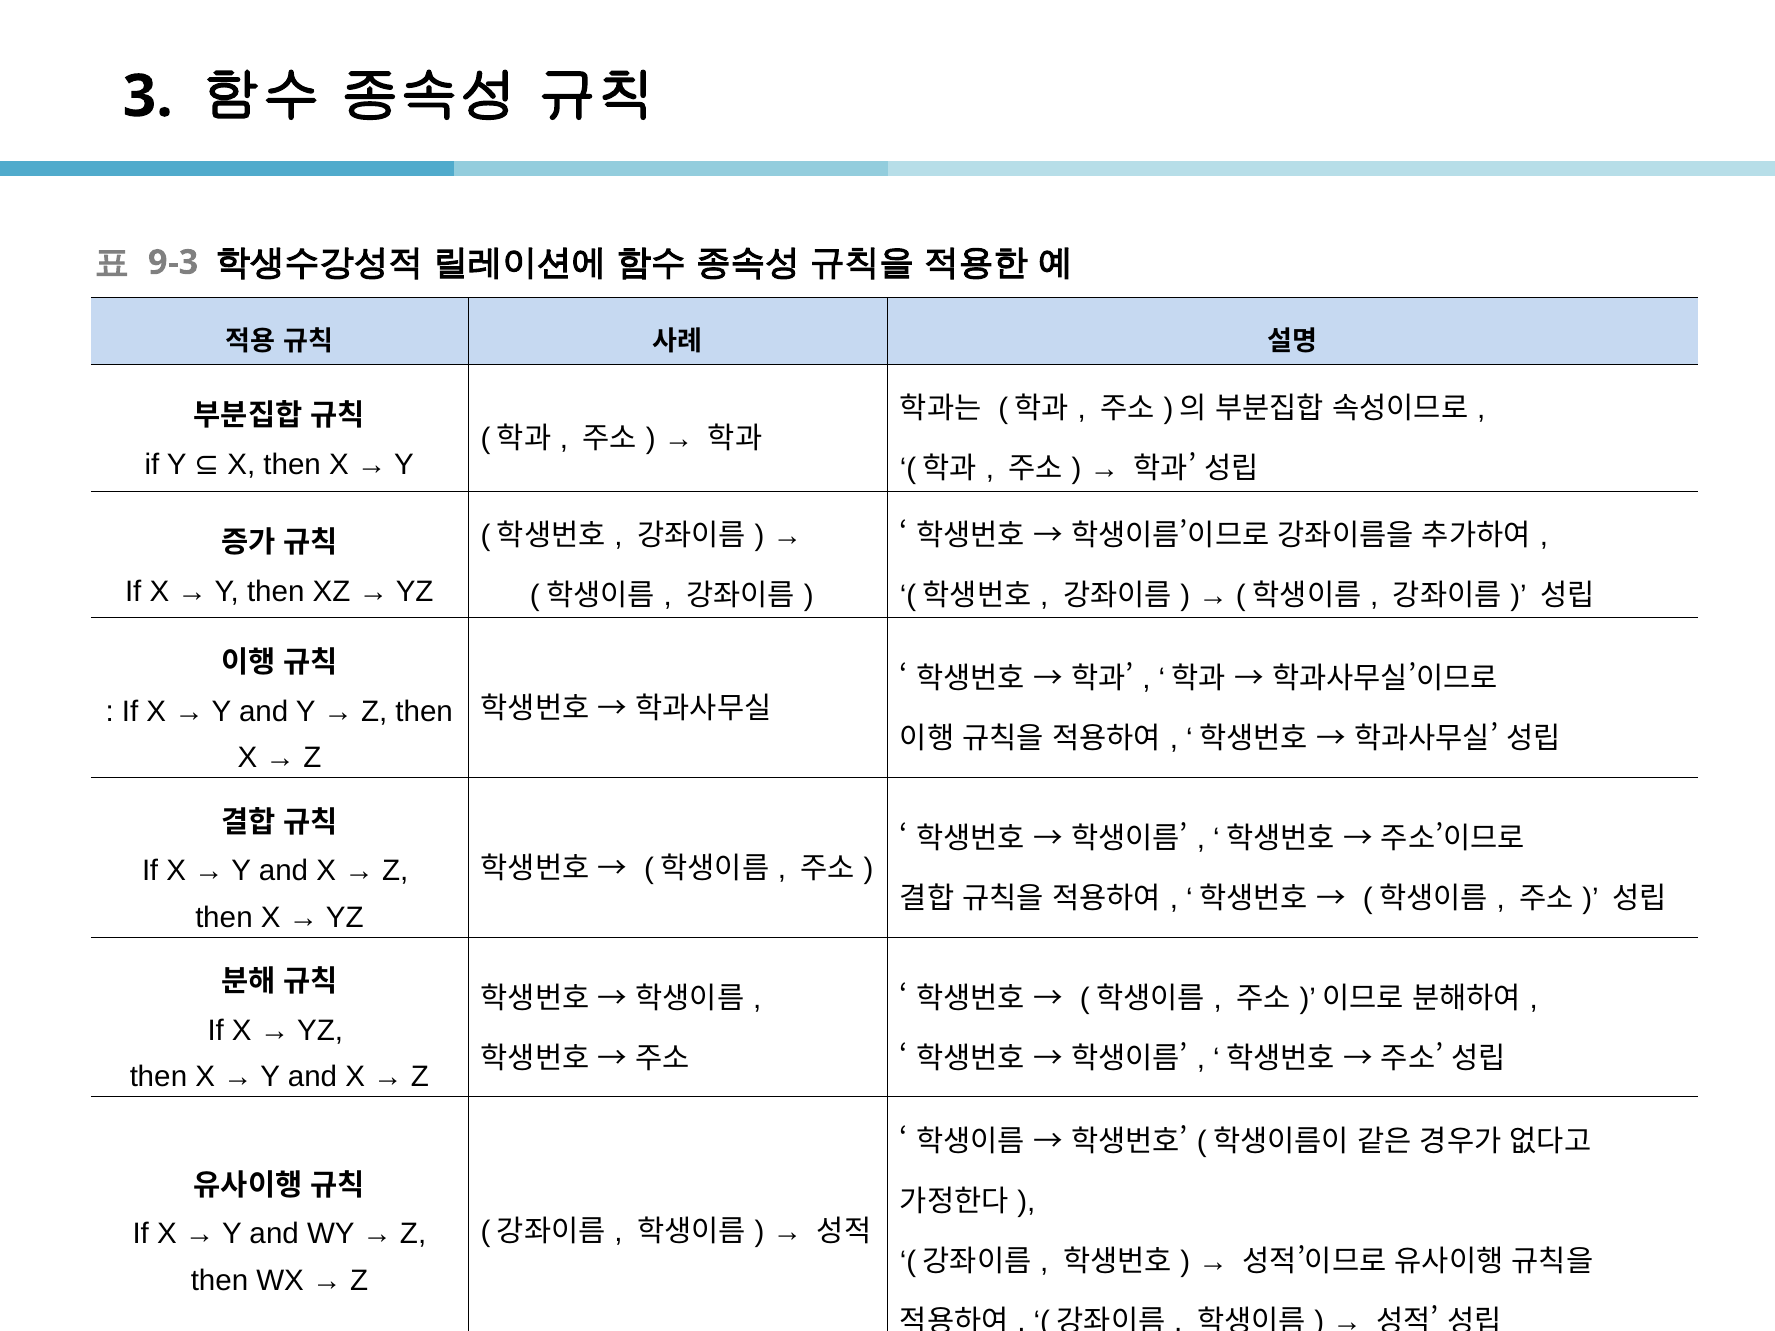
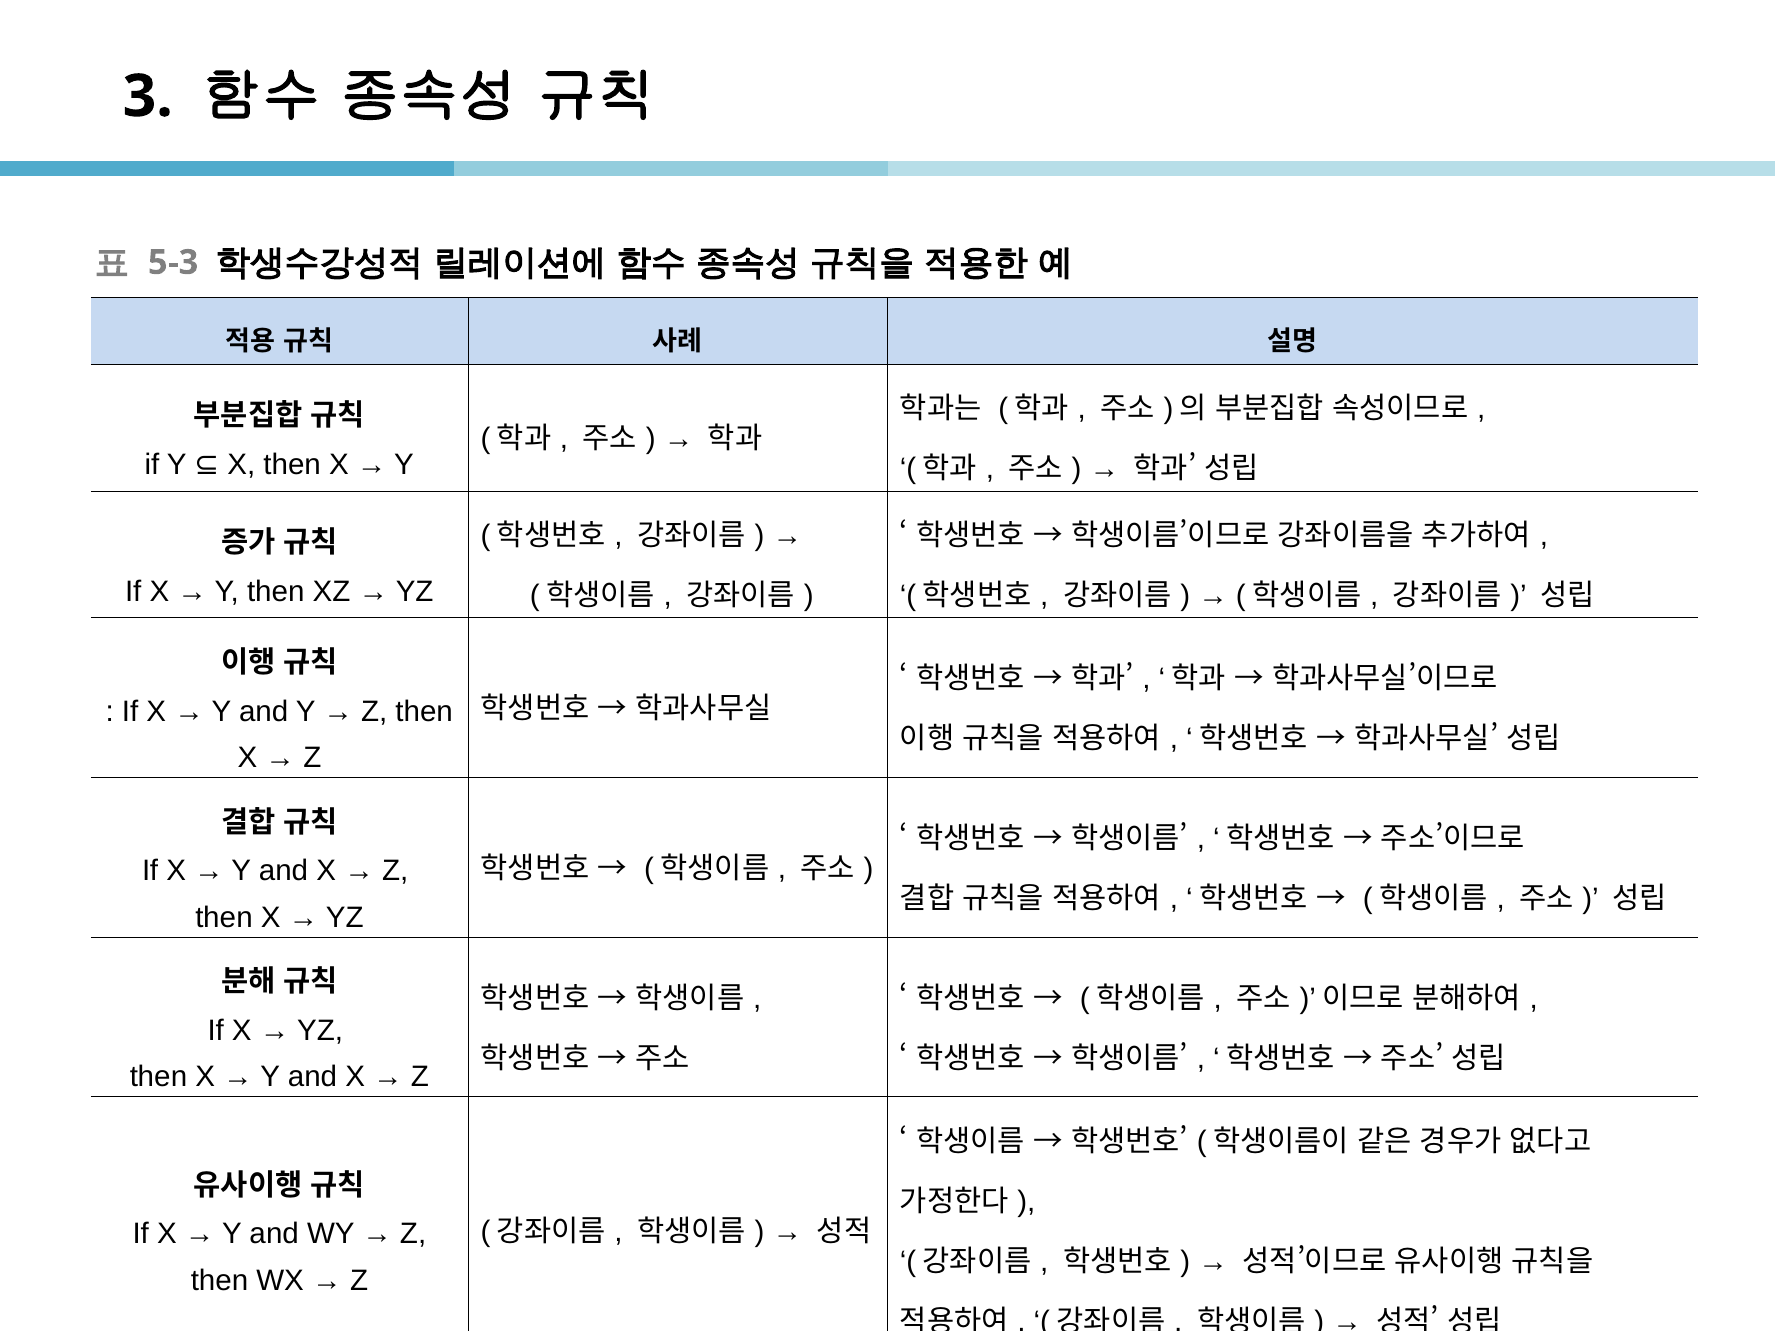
9-3: 9-3 -> 5-3
